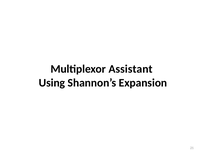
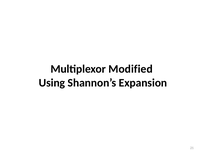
Assistant: Assistant -> Modified
